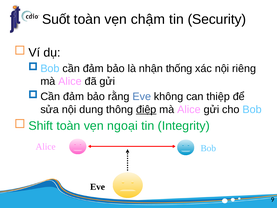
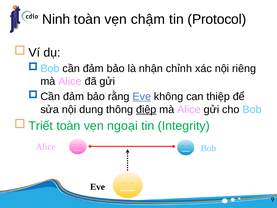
Suốt: Suốt -> Ninh
Security: Security -> Protocol
thống: thống -> chỉnh
Eve at (142, 96) underline: none -> present
Shift: Shift -> Triết
